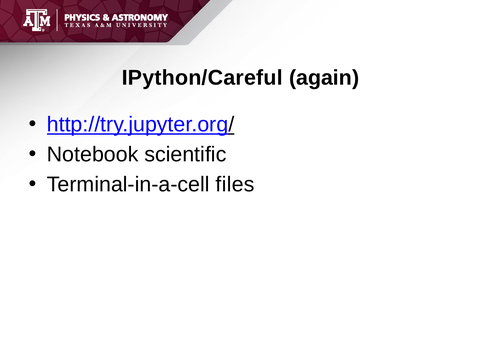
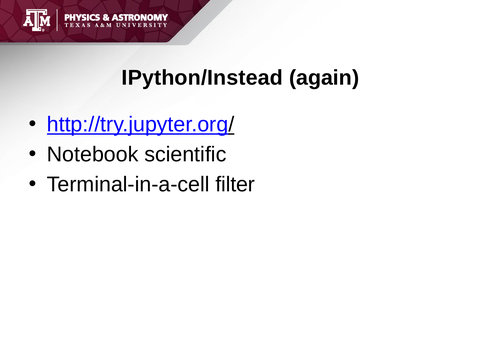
IPython/Careful: IPython/Careful -> IPython/Instead
files: files -> filter
